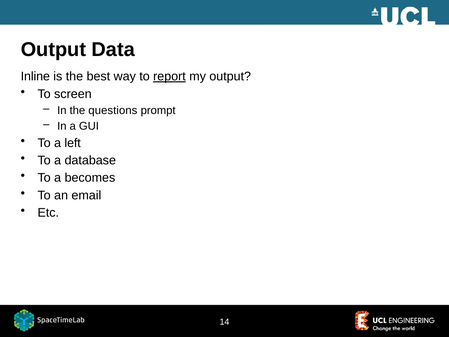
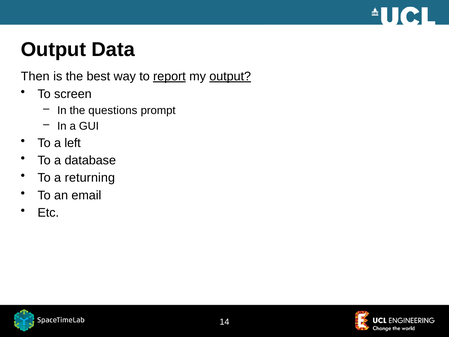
Inline: Inline -> Then
output at (230, 76) underline: none -> present
becomes: becomes -> returning
